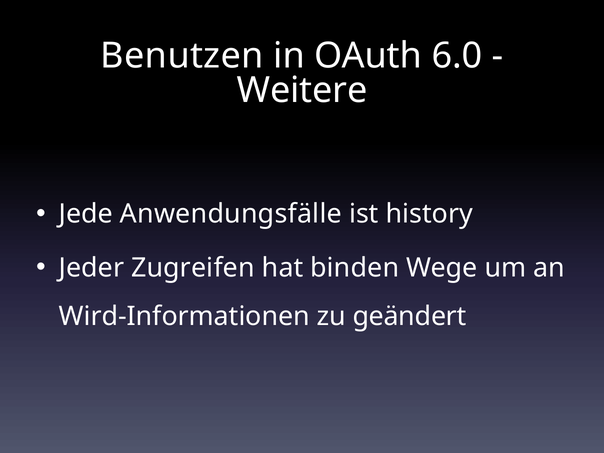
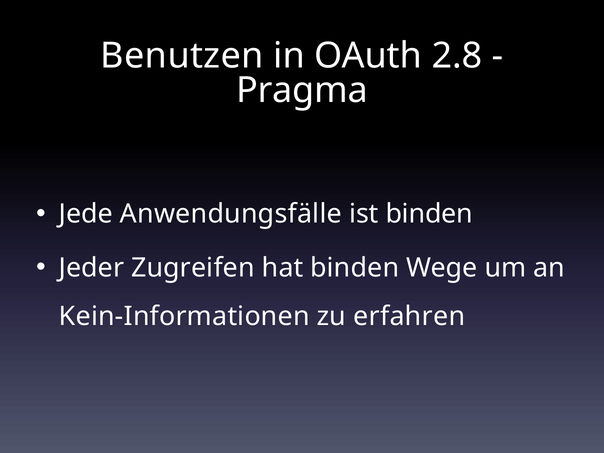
6.0: 6.0 -> 2.8
Weitere: Weitere -> Pragma
ist history: history -> binden
Wird-Informationen: Wird-Informationen -> Kein-Informationen
geändert: geändert -> erfahren
